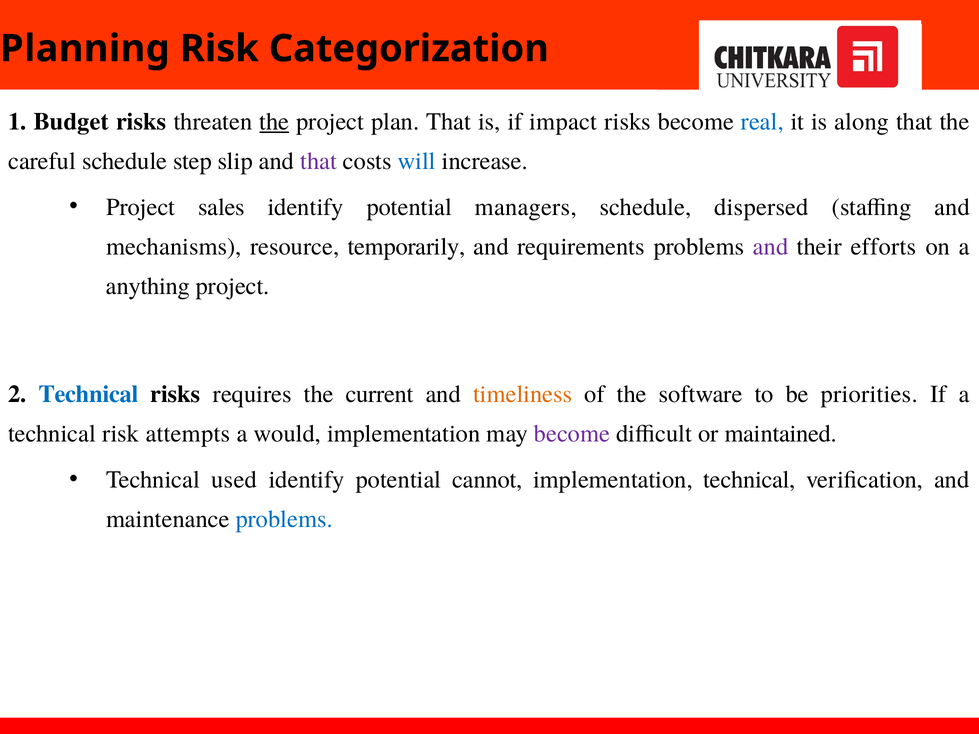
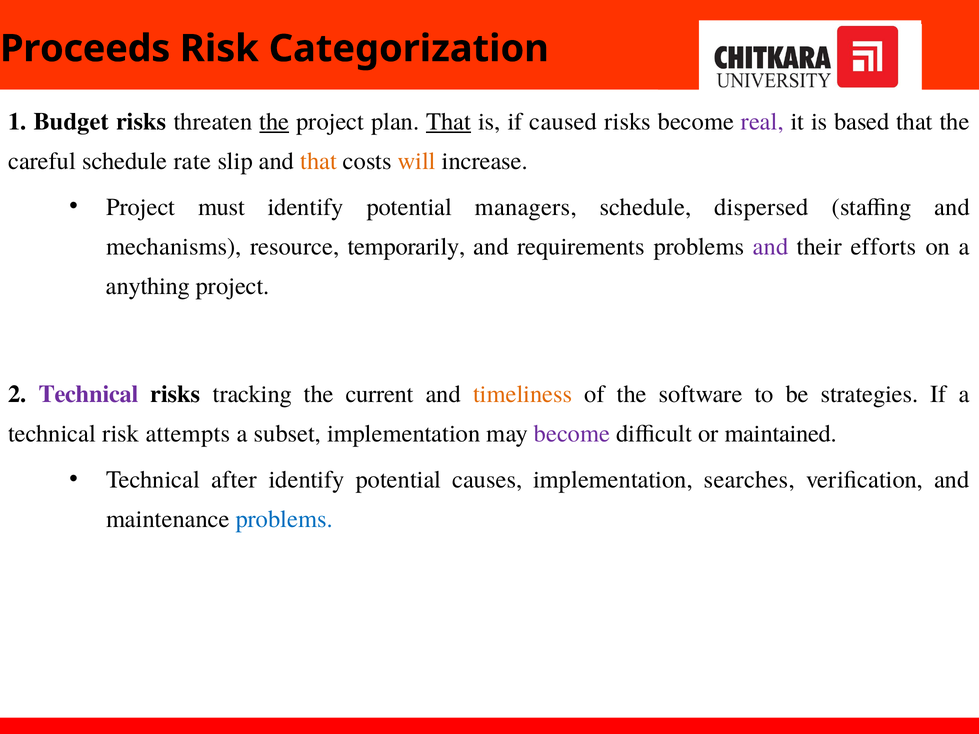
Planning: Planning -> Proceeds
That at (449, 122) underline: none -> present
impact: impact -> caused
real colour: blue -> purple
along: along -> based
step: step -> rate
that at (319, 161) colour: purple -> orange
will colour: blue -> orange
sales: sales -> must
Technical at (89, 394) colour: blue -> purple
requires: requires -> tracking
priorities: priorities -> strategies
would: would -> subset
used: used -> after
cannot: cannot -> causes
implementation technical: technical -> searches
